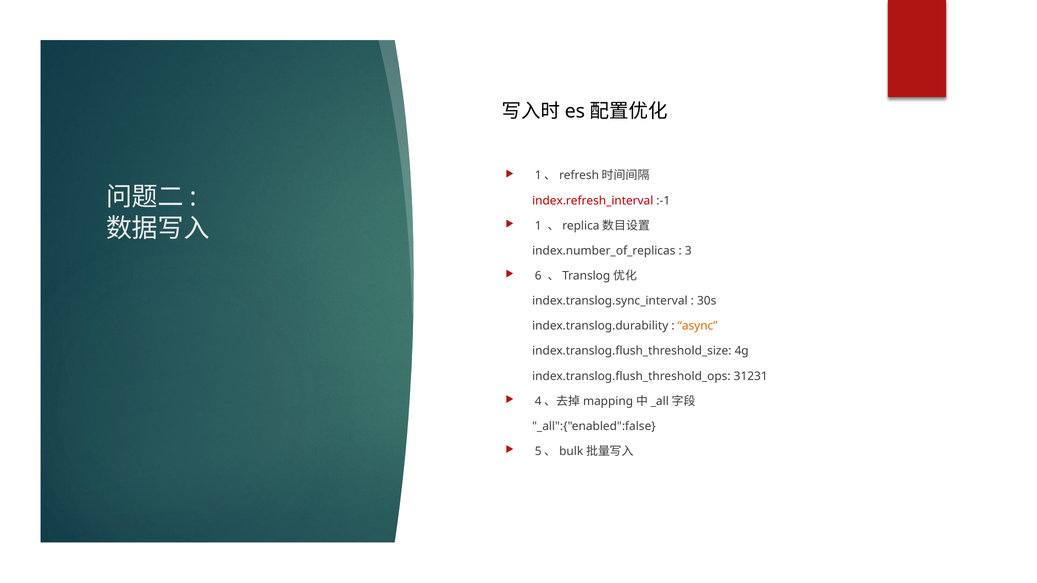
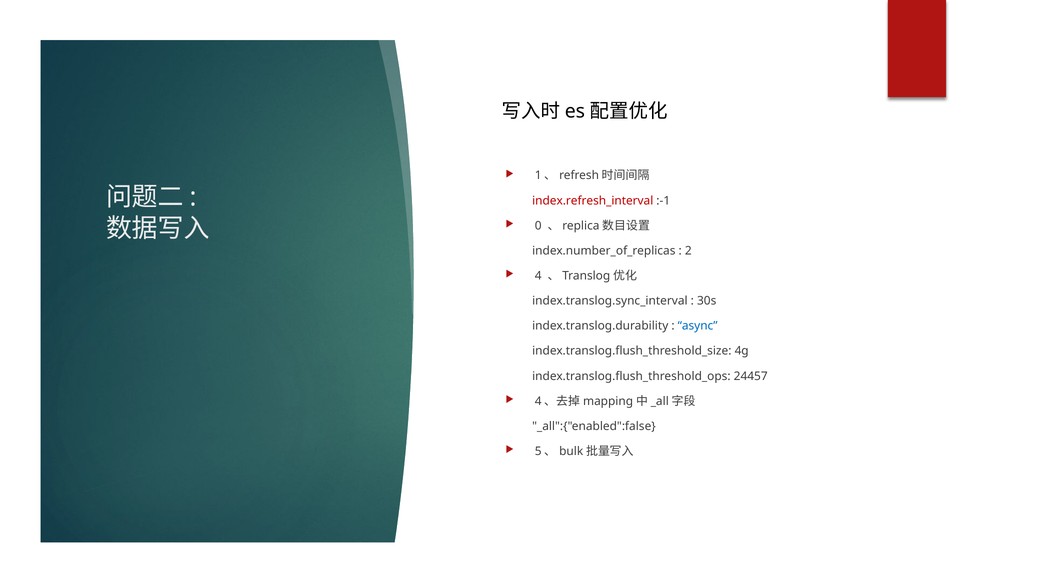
1: 1 -> 0
3: 3 -> 2
6: 6 -> 4
async colour: orange -> blue
31231: 31231 -> 24457
